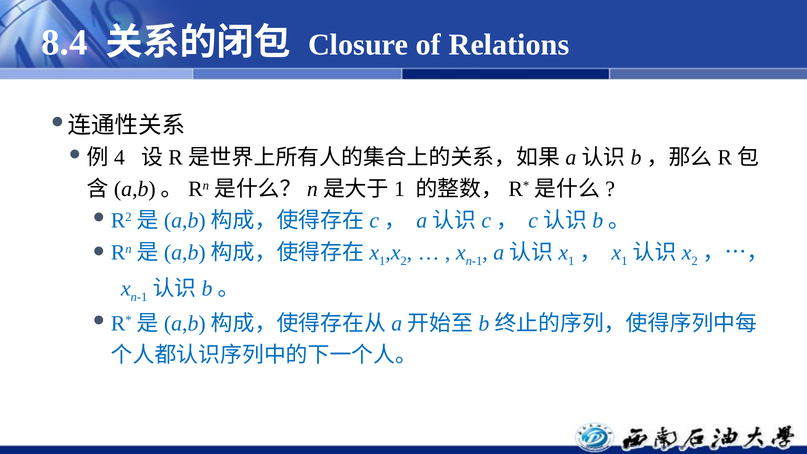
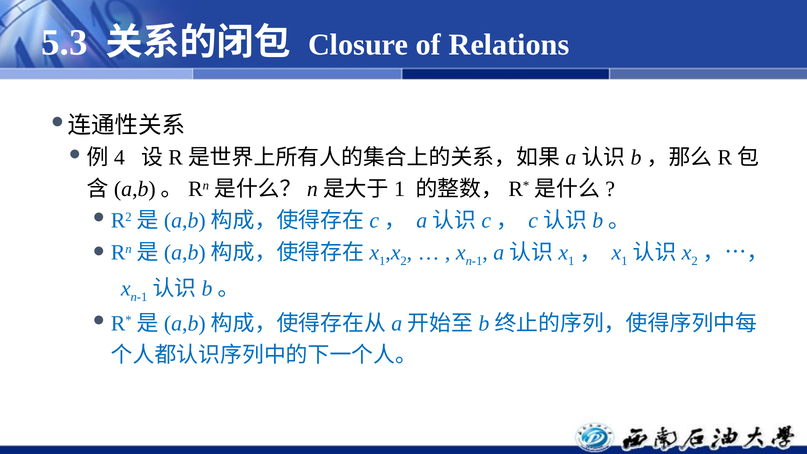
8.4: 8.4 -> 5.3
